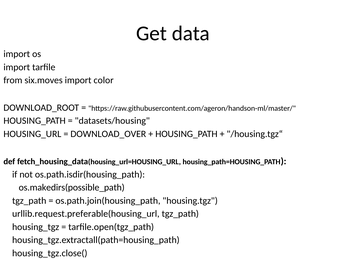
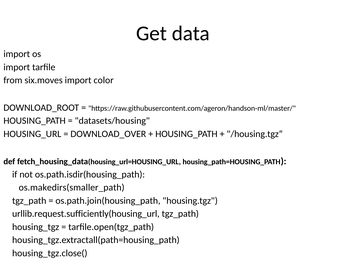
os.makedirs(possible_path: os.makedirs(possible_path -> os.makedirs(smaller_path
urllib.request.preferable(housing_url: urllib.request.preferable(housing_url -> urllib.request.sufficiently(housing_url
